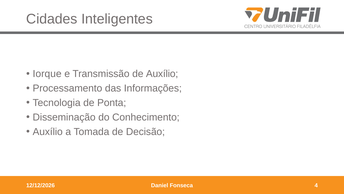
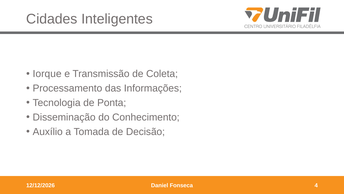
de Auxílio: Auxílio -> Coleta
